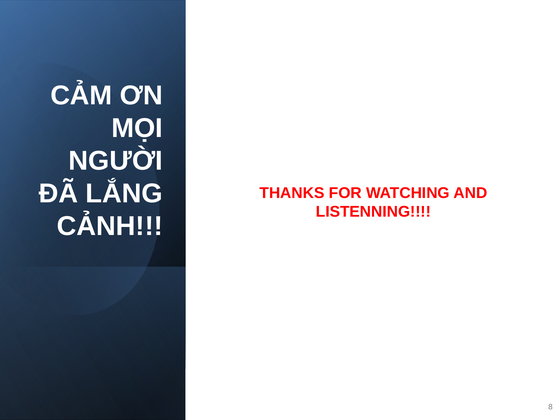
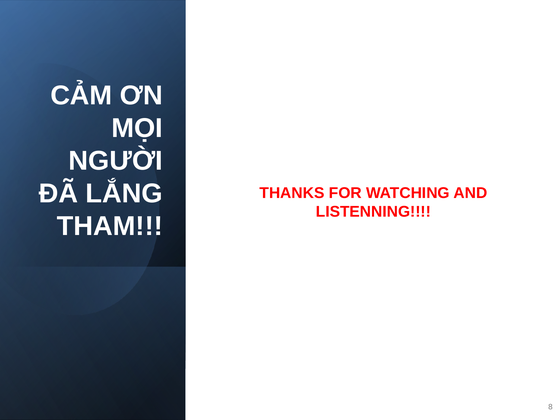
CẢNH: CẢNH -> THAM
